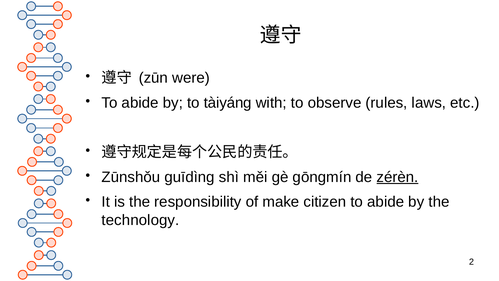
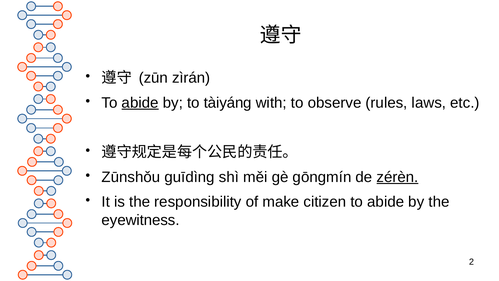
were: were -> zìrán
abide at (140, 103) underline: none -> present
technology: technology -> eyewitness
